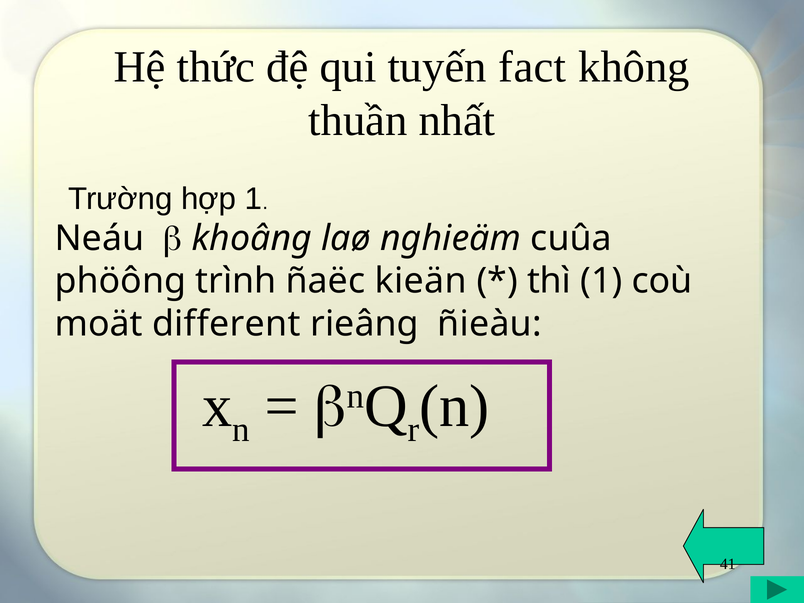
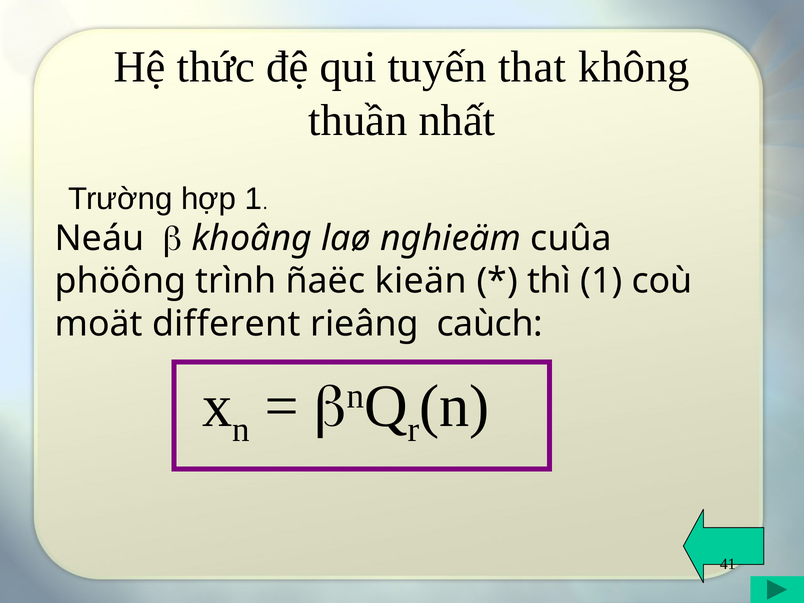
fact: fact -> that
ñieàu: ñieàu -> caùch
